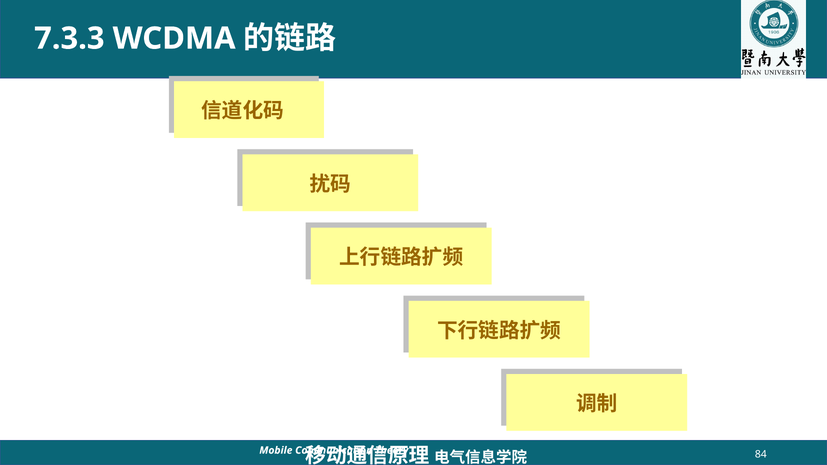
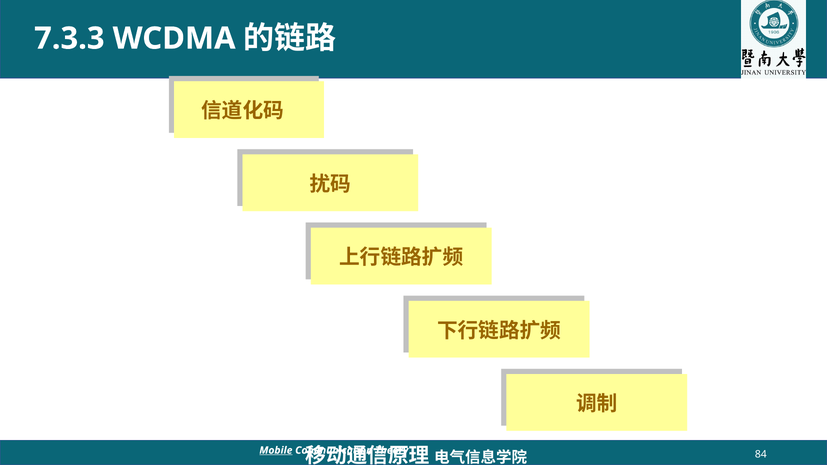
Mobile underline: none -> present
